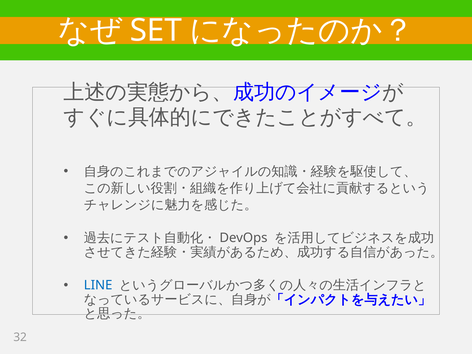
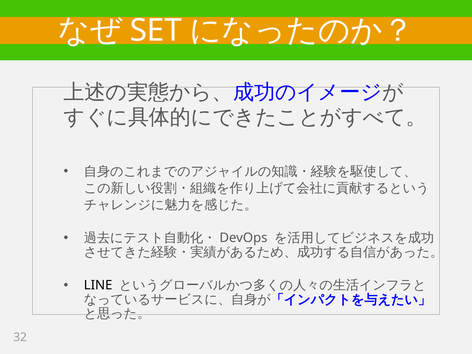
LINE colour: blue -> black
